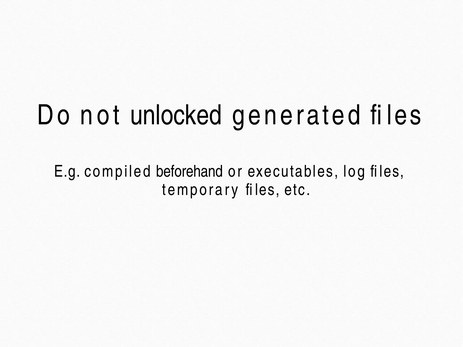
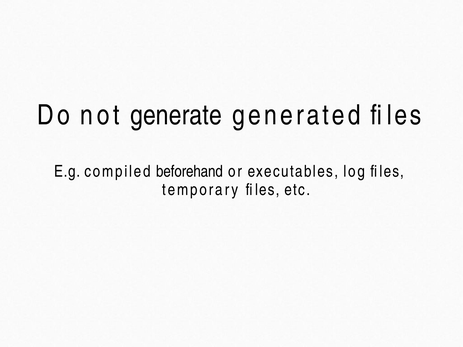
unlocked: unlocked -> generate
